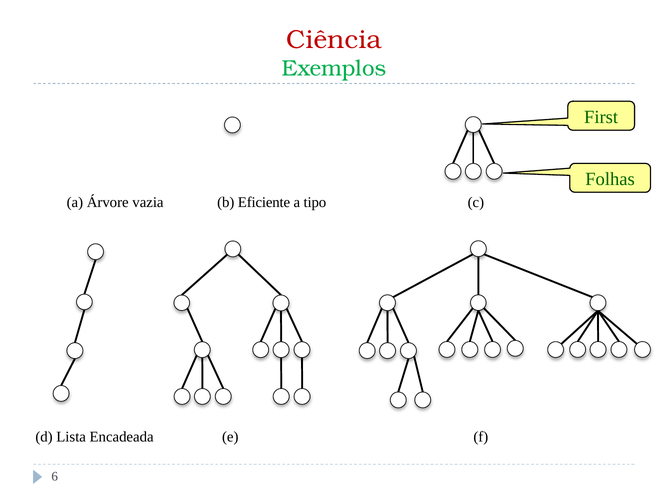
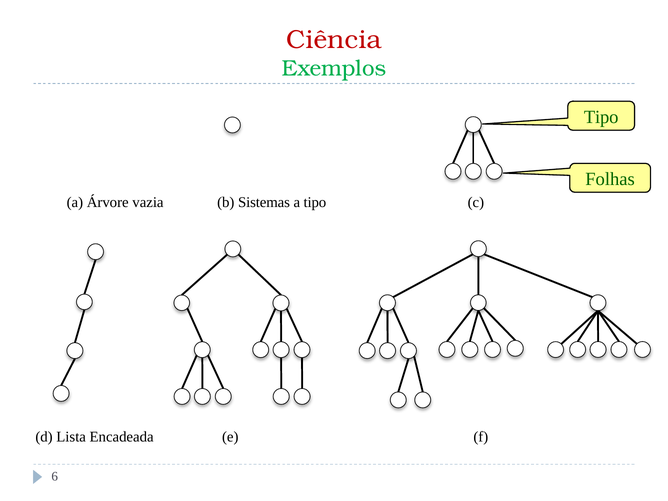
First at (601, 117): First -> Tipo
Eficiente: Eficiente -> Sistemas
